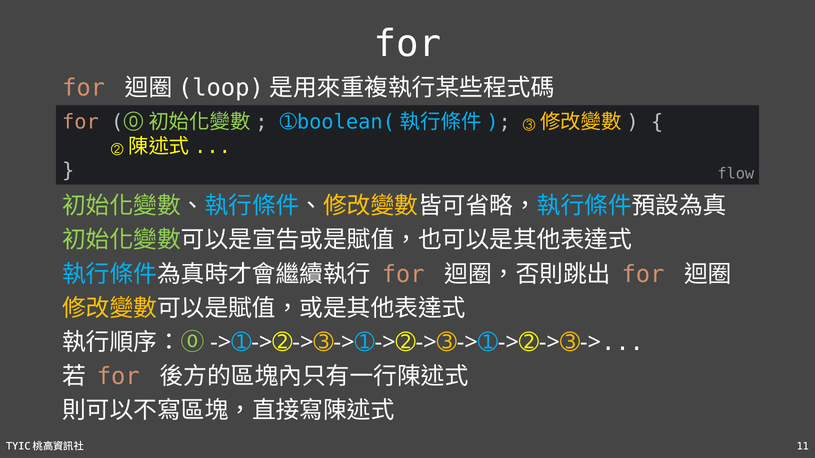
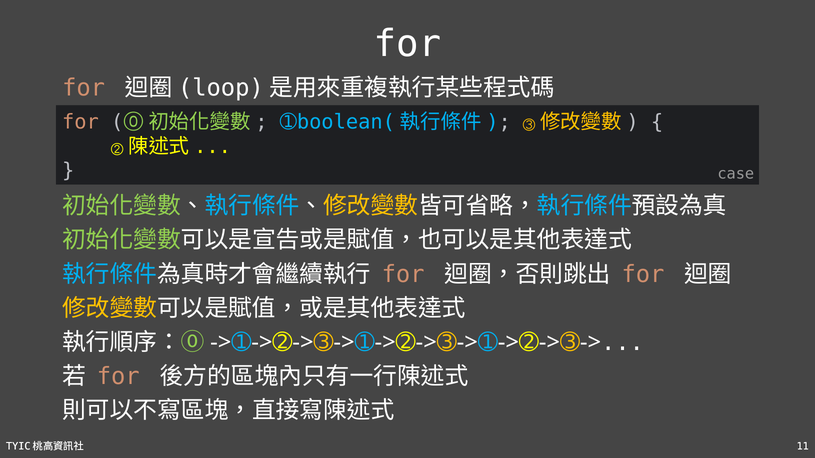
flow: flow -> case
